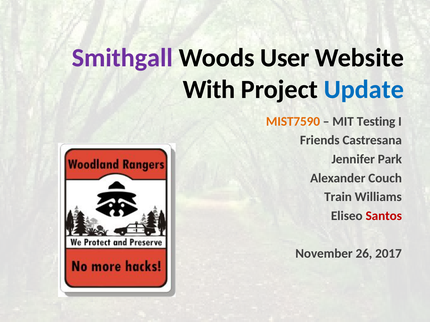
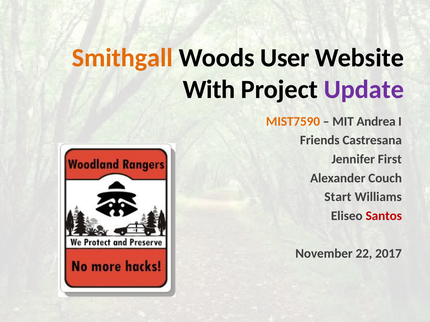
Smithgall colour: purple -> orange
Update colour: blue -> purple
Testing: Testing -> Andrea
Park: Park -> First
Train: Train -> Start
26: 26 -> 22
